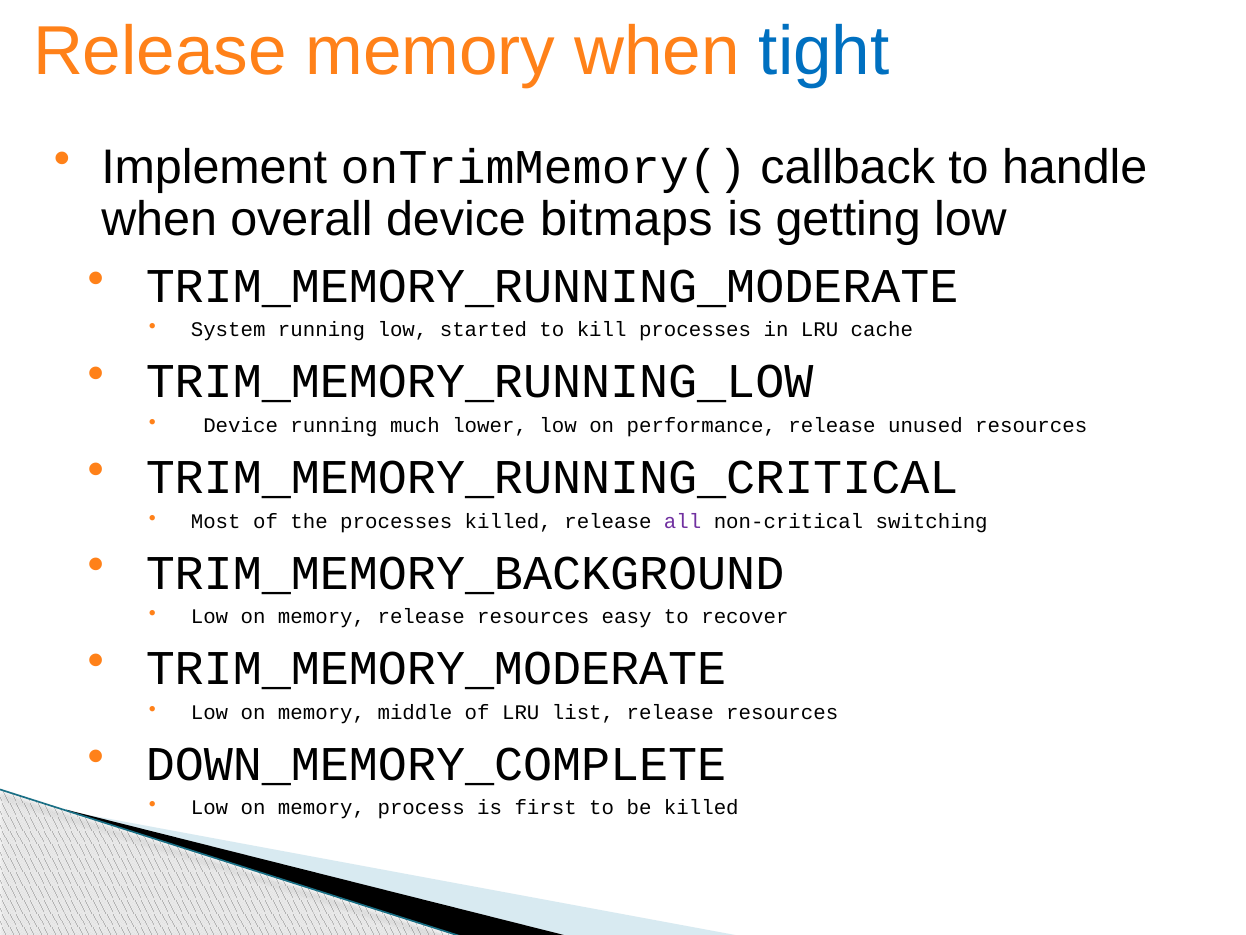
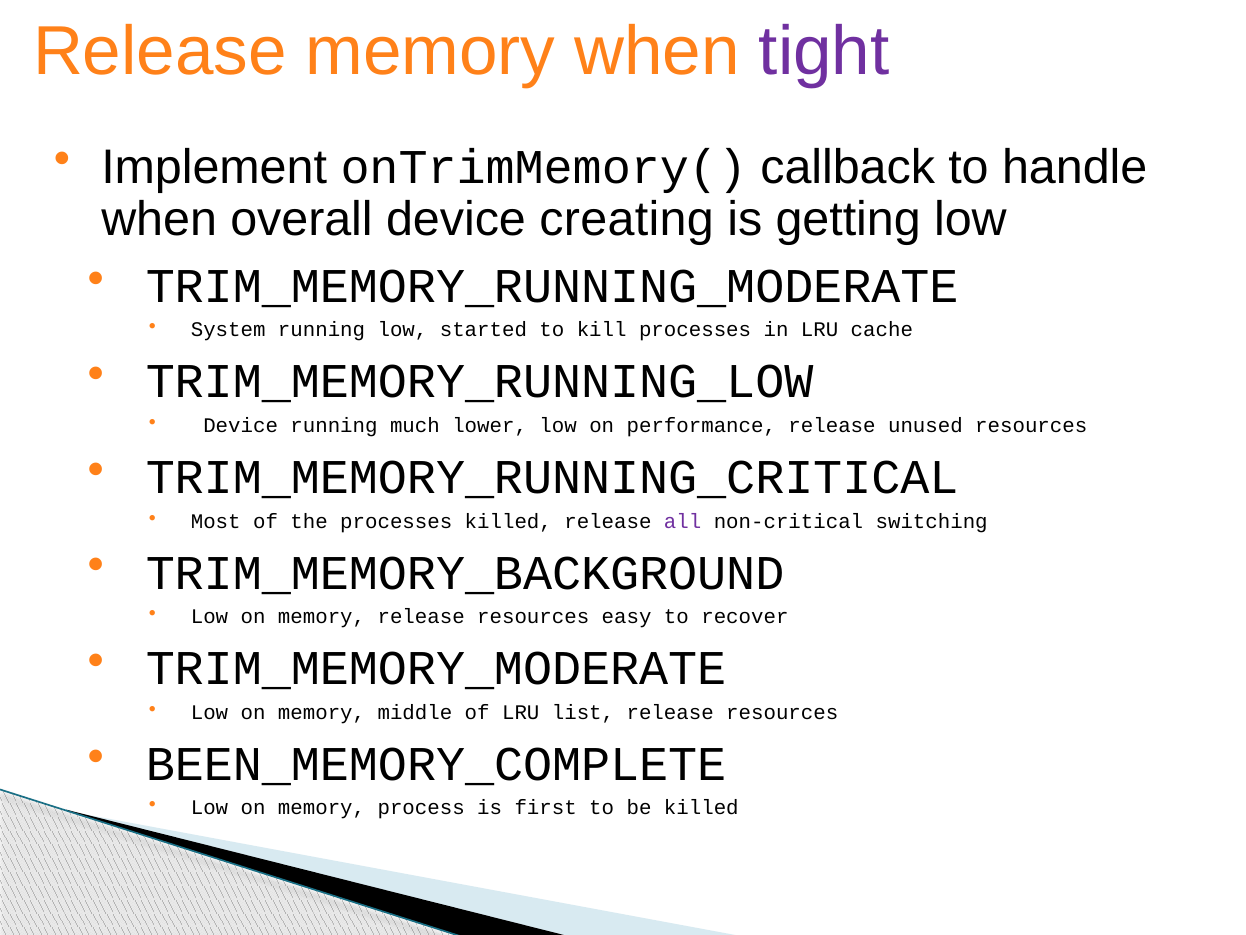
tight colour: blue -> purple
bitmaps: bitmaps -> creating
DOWN_MEMORY_COMPLETE: DOWN_MEMORY_COMPLETE -> BEEN_MEMORY_COMPLETE
